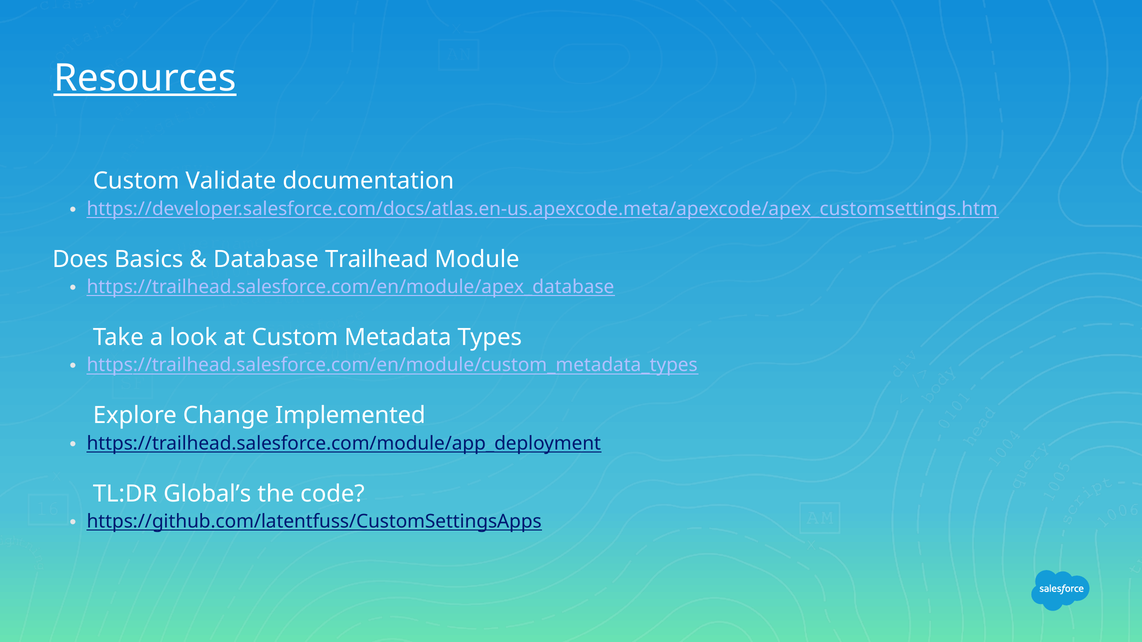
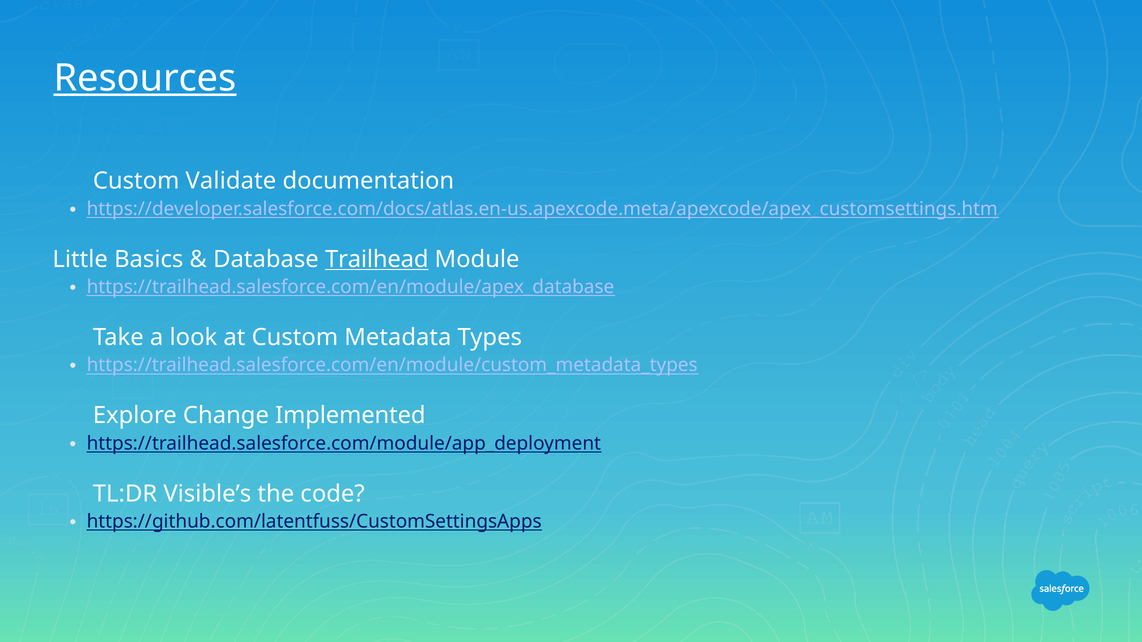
Does: Does -> Little
Trailhead underline: none -> present
Global’s: Global’s -> Visible’s
